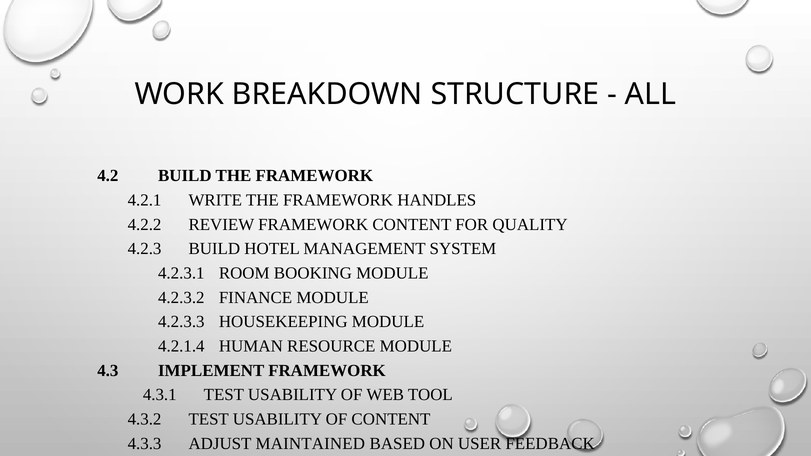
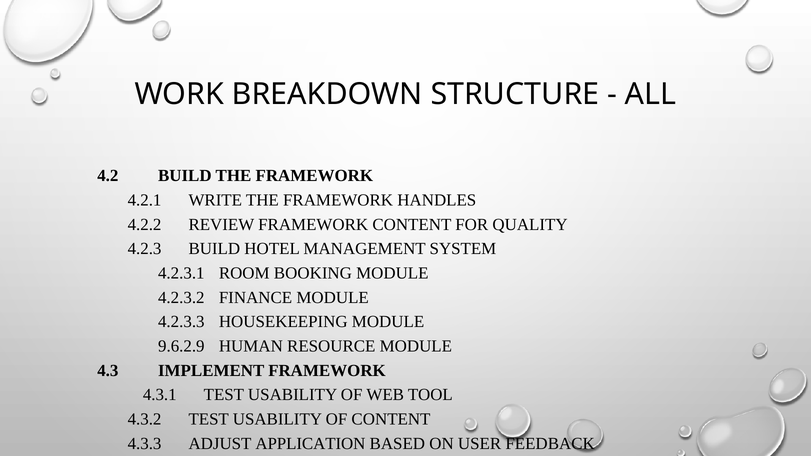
4.2.1.4: 4.2.1.4 -> 9.6.2.9
MAINTAINED: MAINTAINED -> APPLICATION
